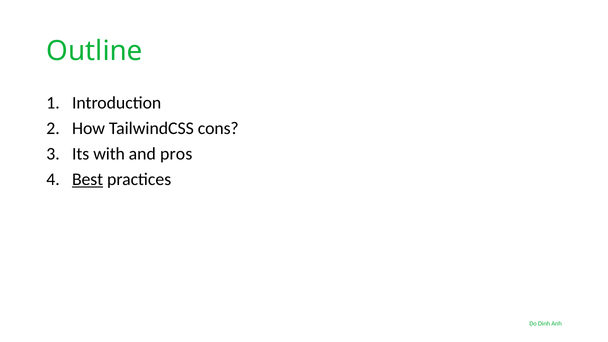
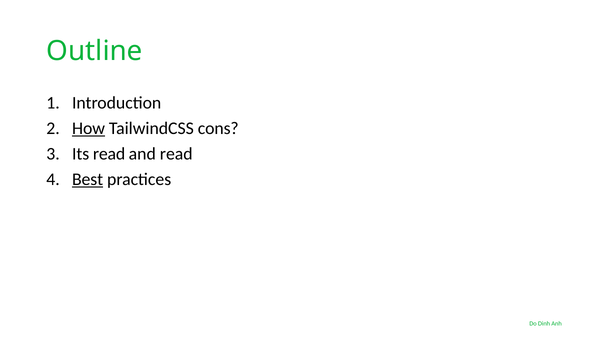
How underline: none -> present
Its with: with -> read
and pros: pros -> read
